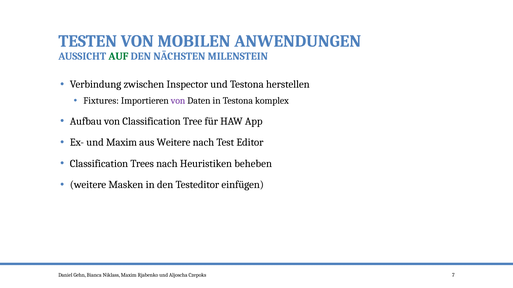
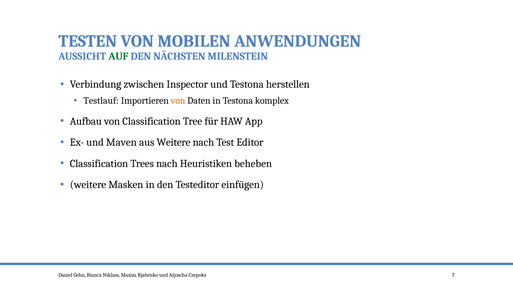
Fixtures: Fixtures -> Testlauf
von at (178, 101) colour: purple -> orange
und Maxim: Maxim -> Maven
